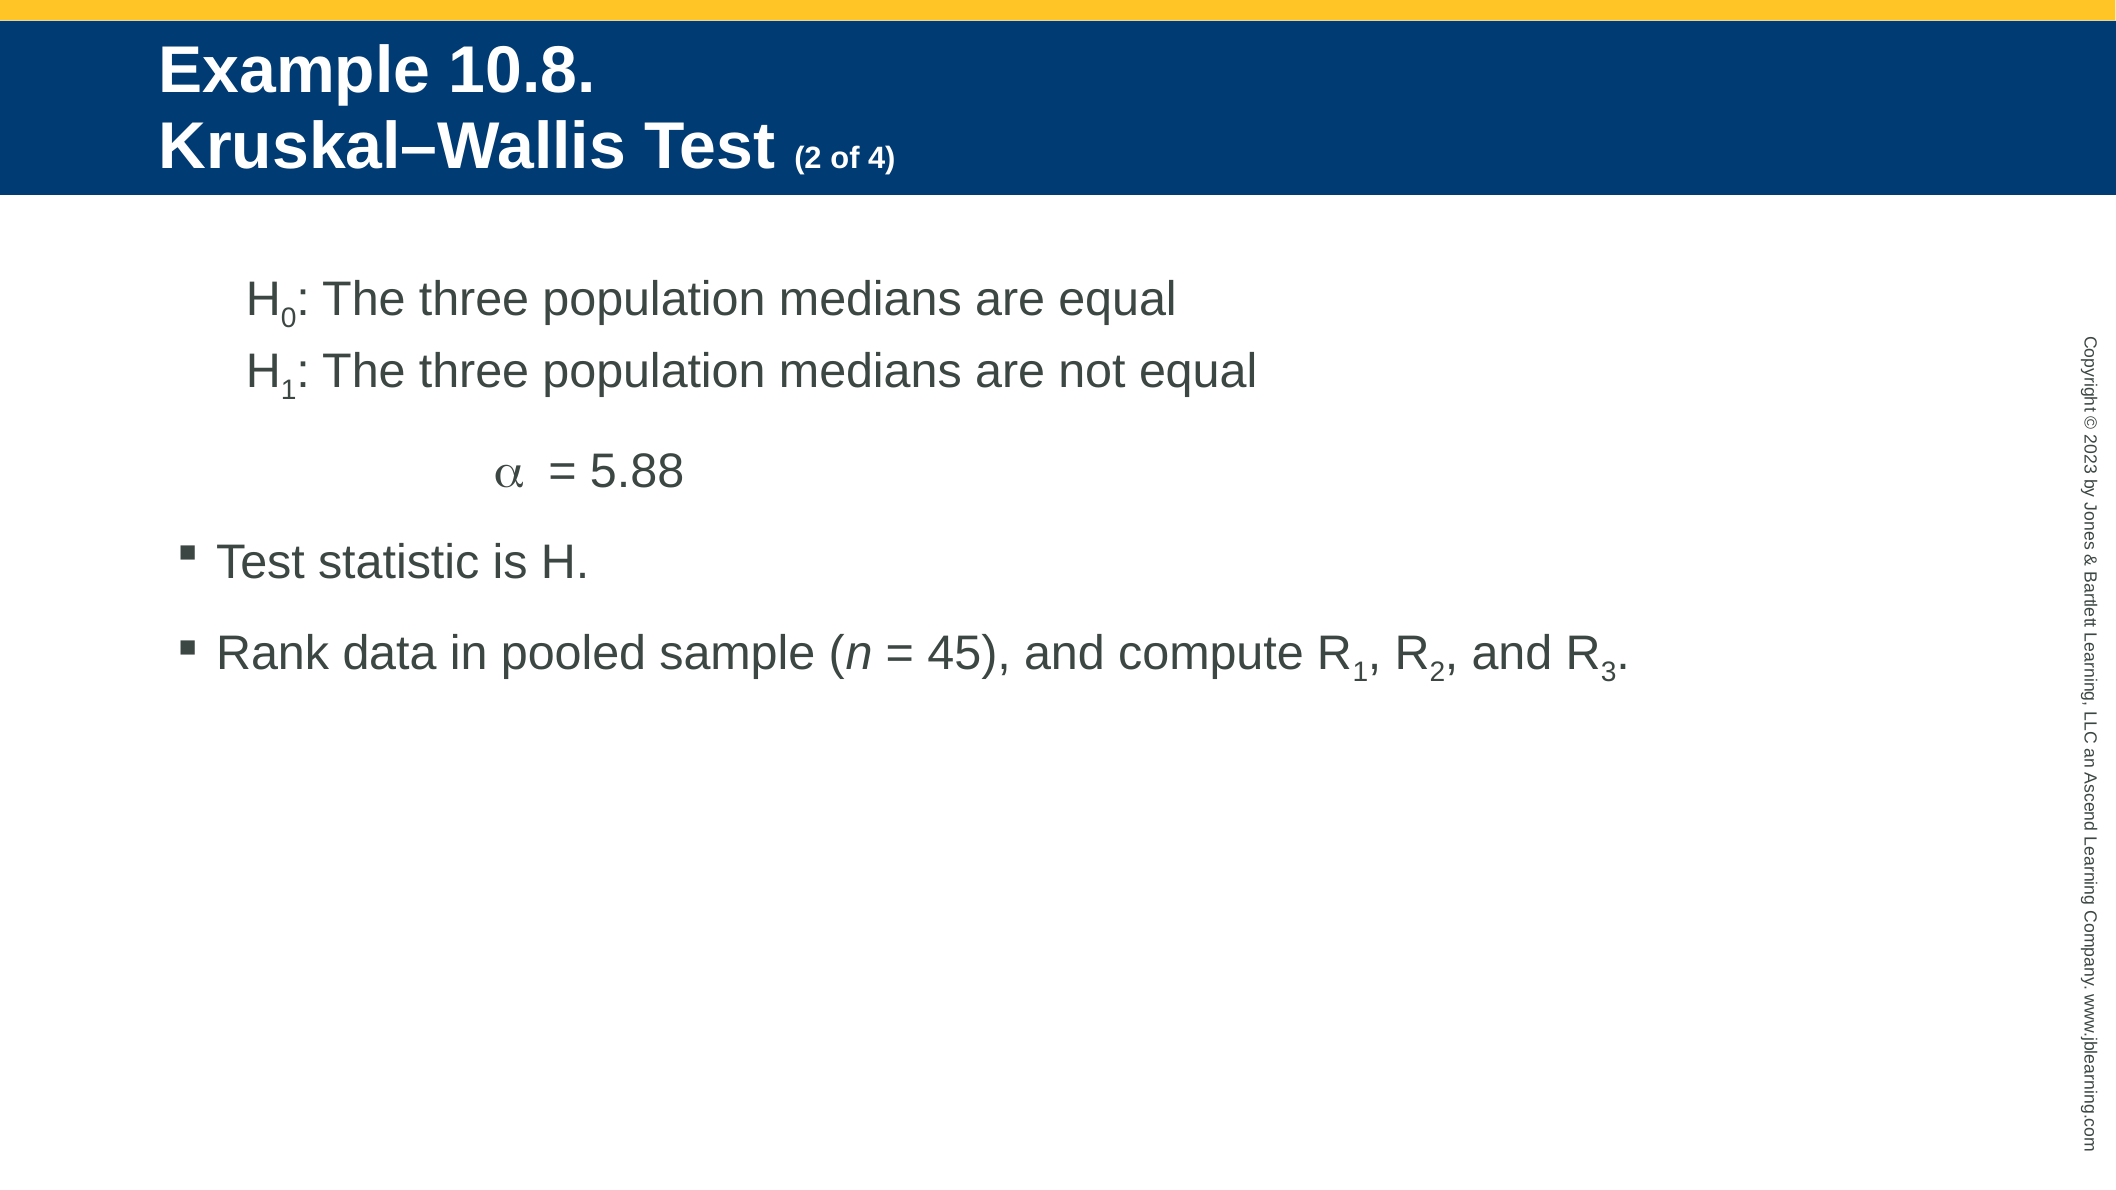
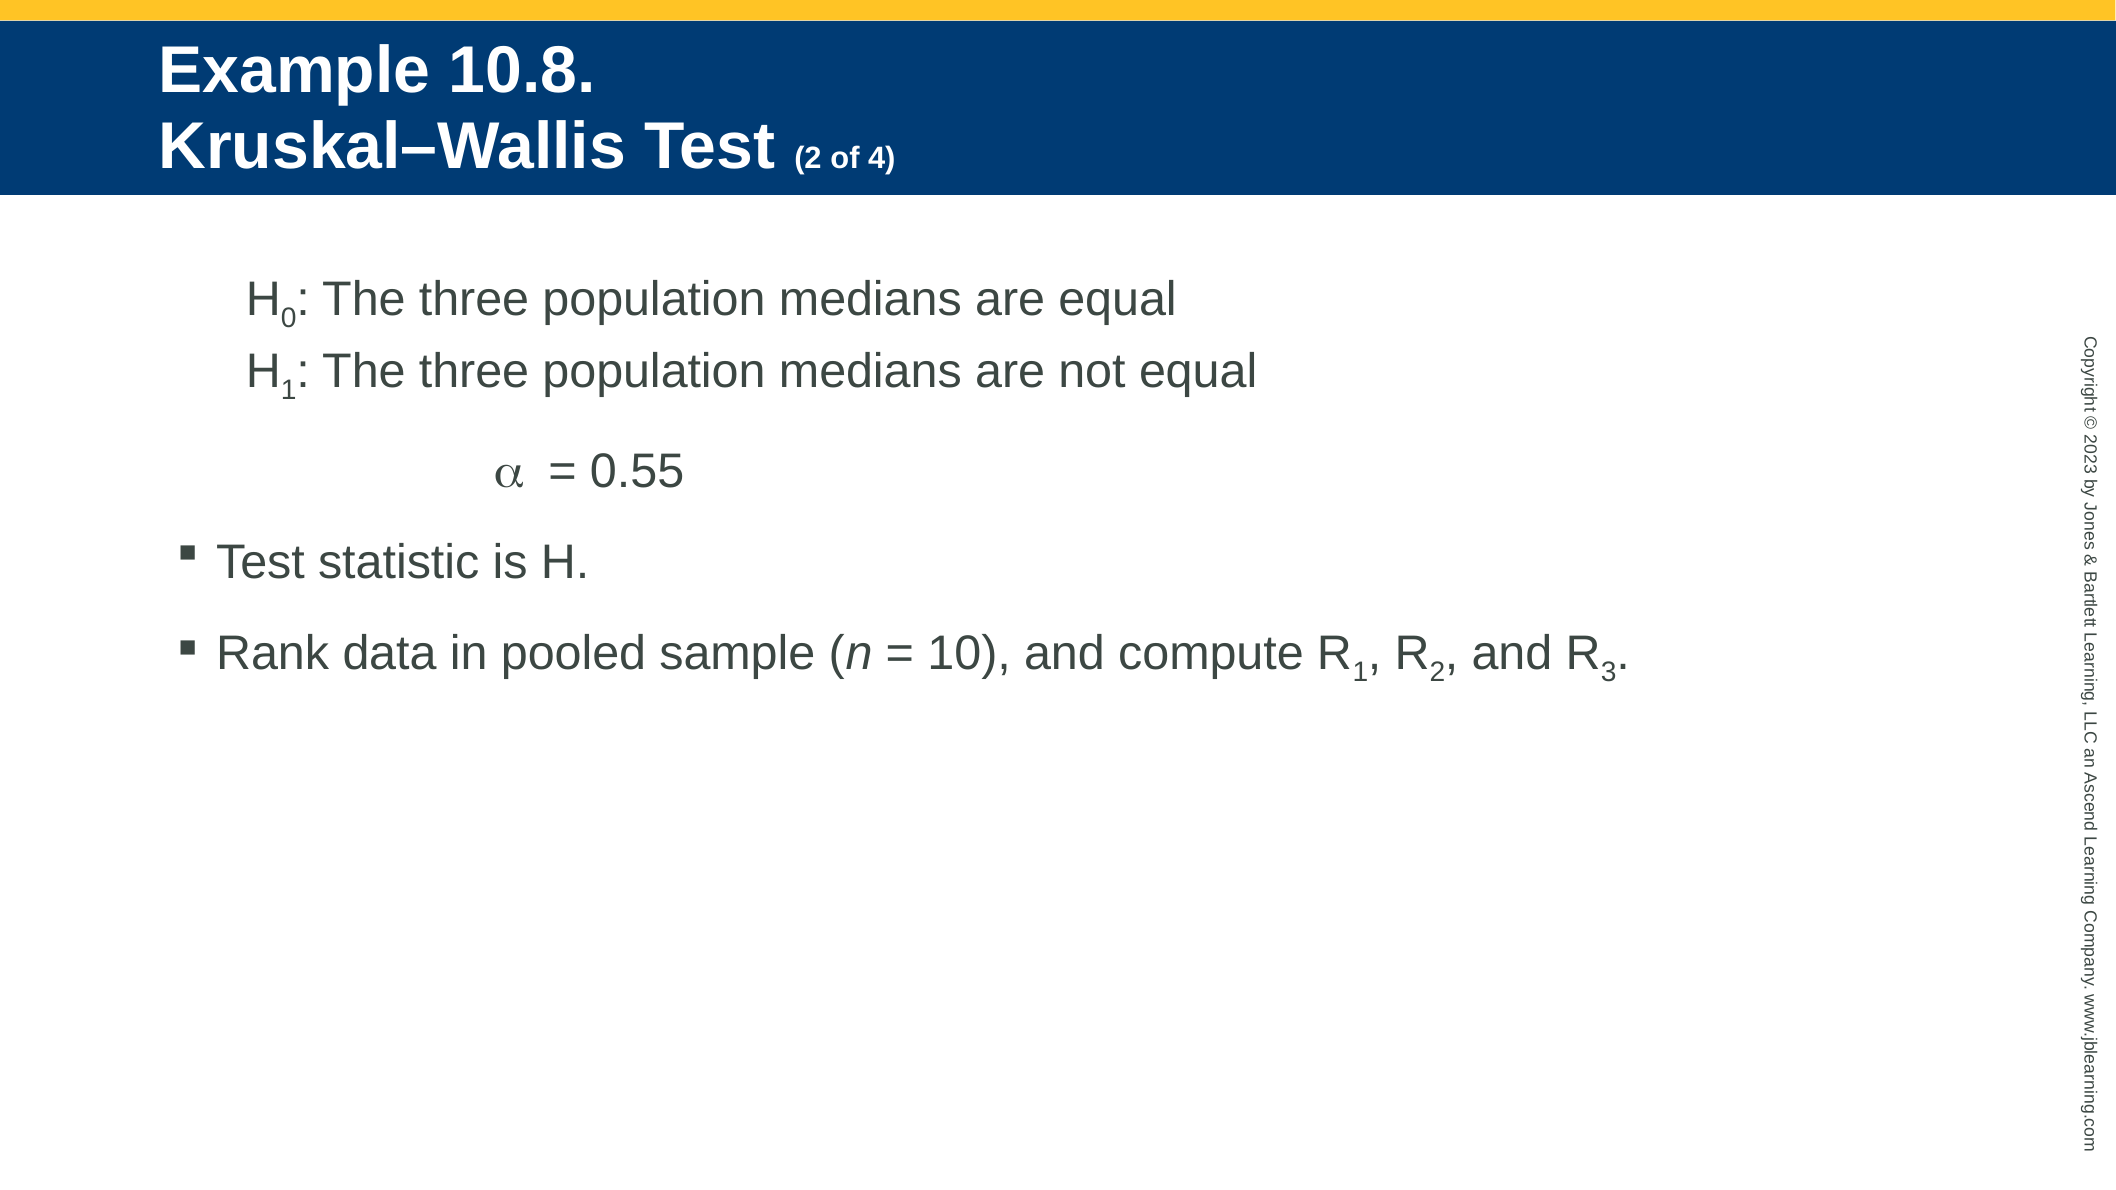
5.88: 5.88 -> 0.55
45: 45 -> 10
